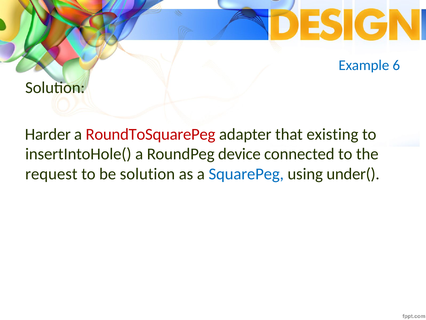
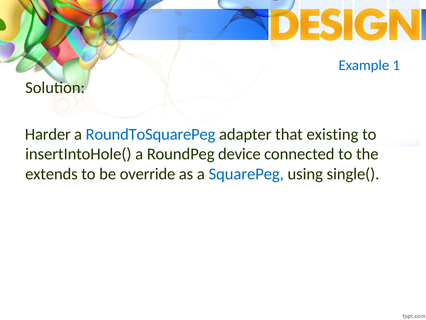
6: 6 -> 1
RoundToSquarePeg colour: red -> blue
request: request -> extends
be solution: solution -> override
under(: under( -> single(
